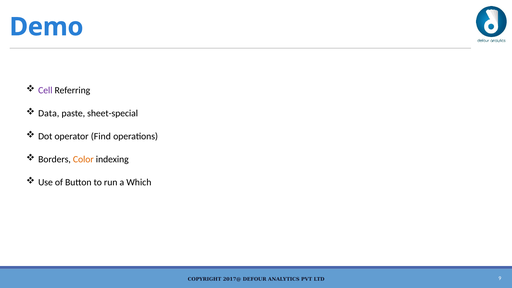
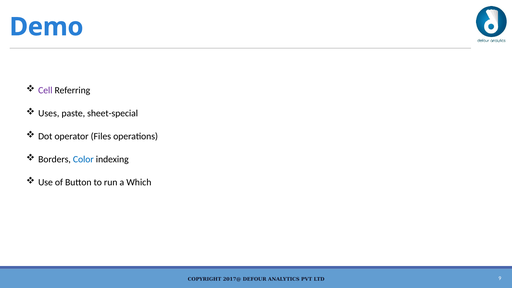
Data: Data -> Uses
Find: Find -> Files
Color colour: orange -> blue
